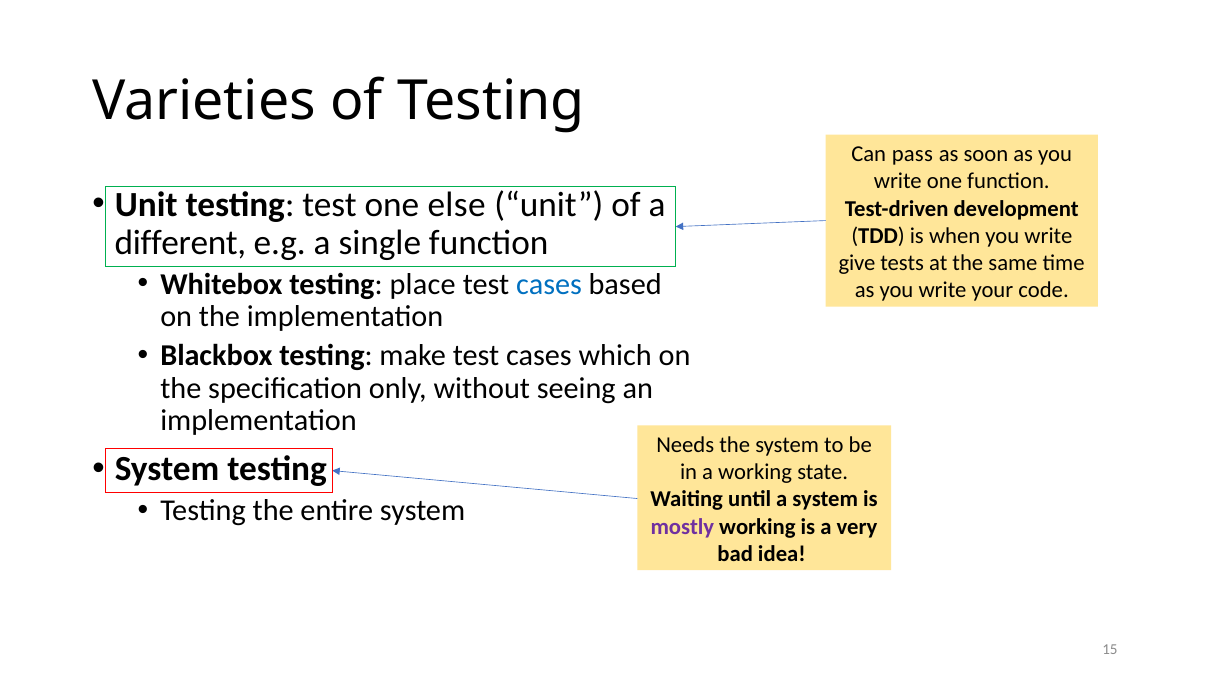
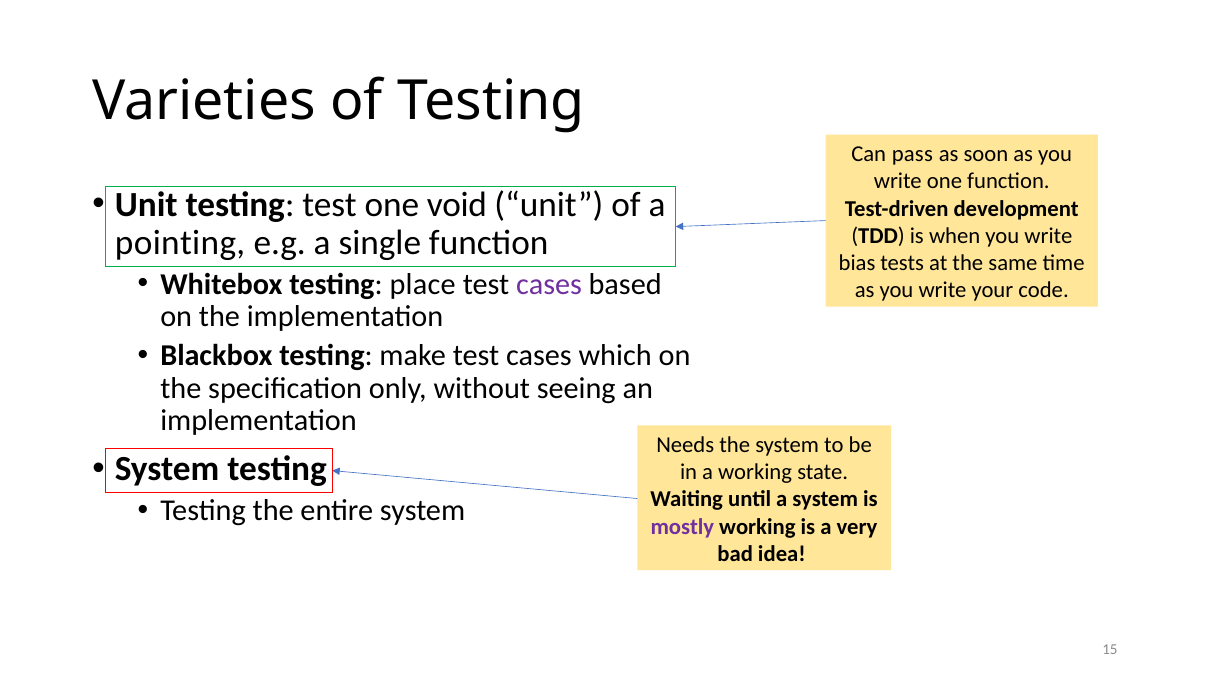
else: else -> void
different: different -> pointing
give: give -> bias
cases at (549, 284) colour: blue -> purple
